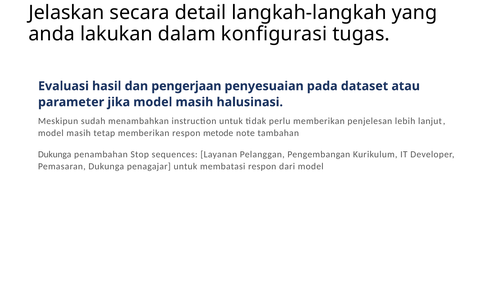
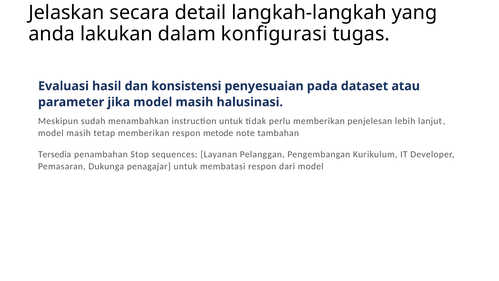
pengerjaan: pengerjaan -> konsistensi
Dukunga at (55, 154): Dukunga -> Tersedia
